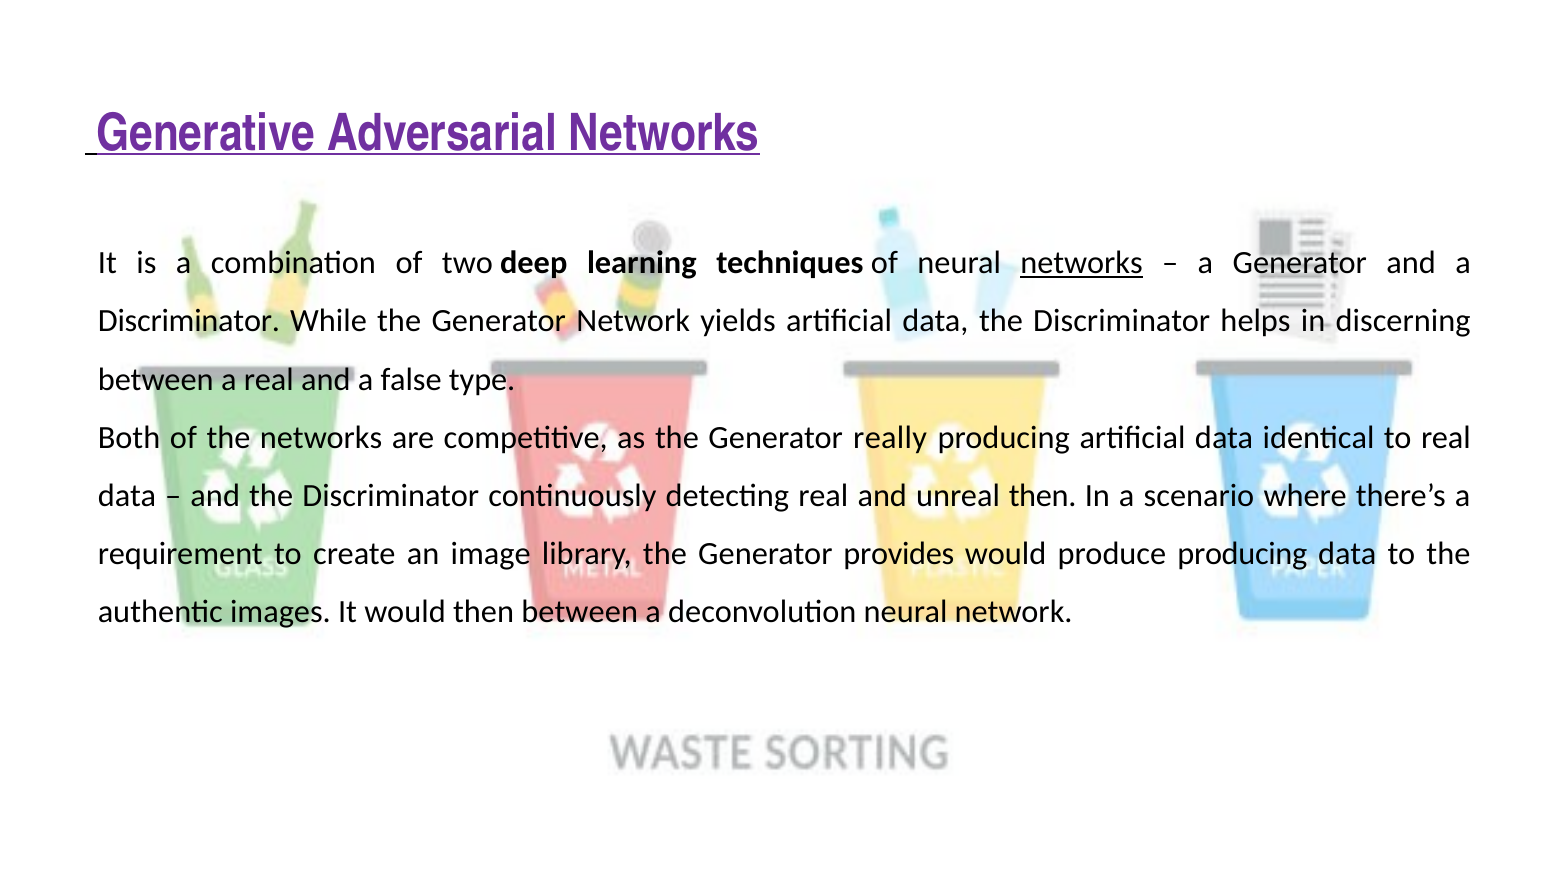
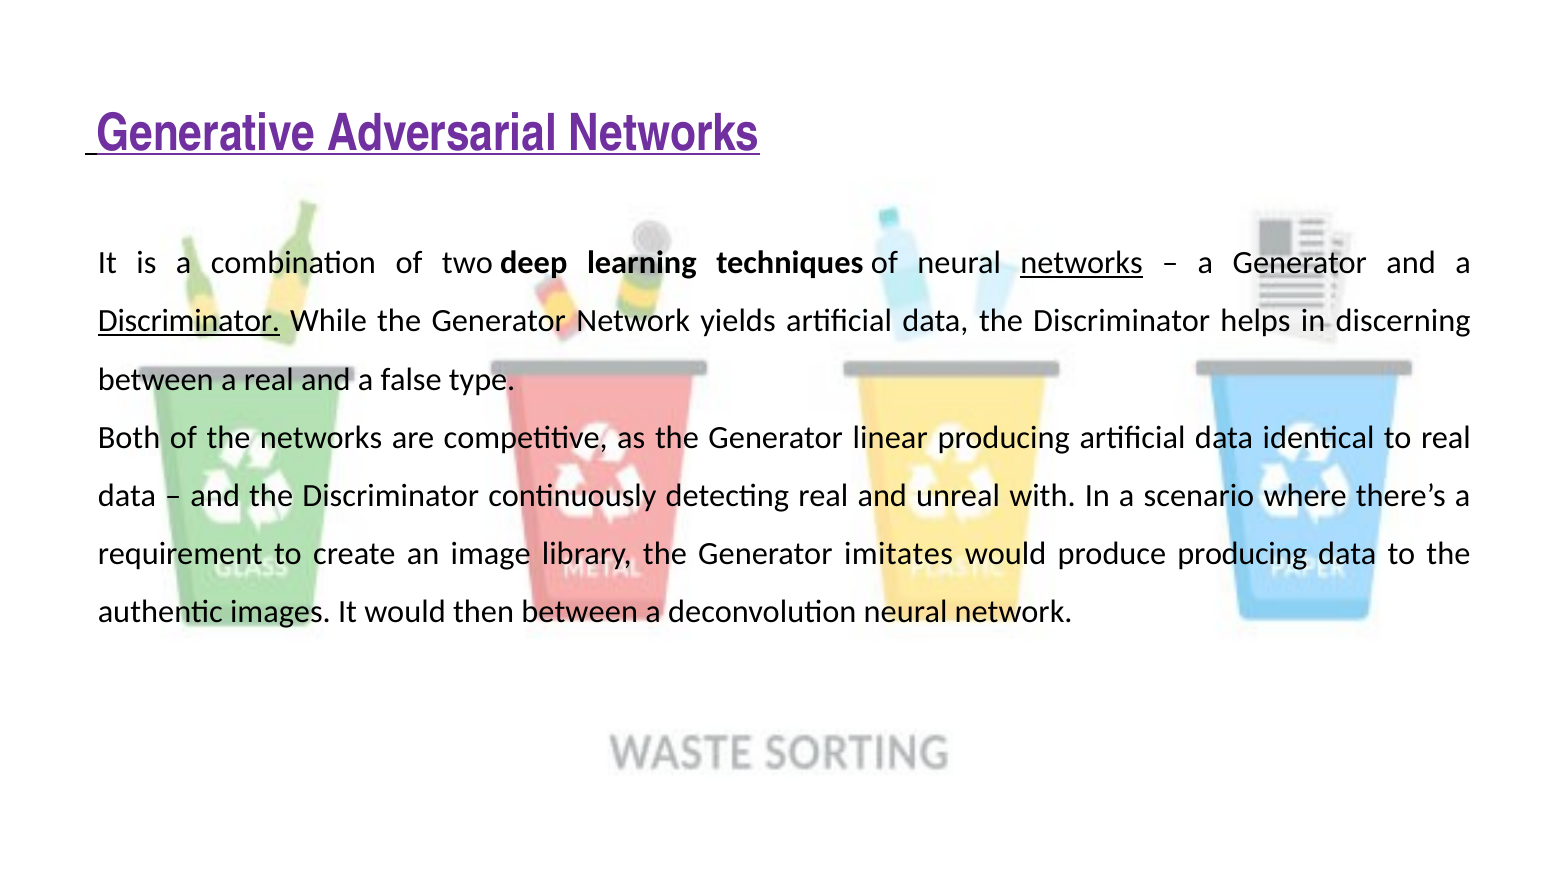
Discriminator at (189, 321) underline: none -> present
really: really -> linear
unreal then: then -> with
provides: provides -> imitates
